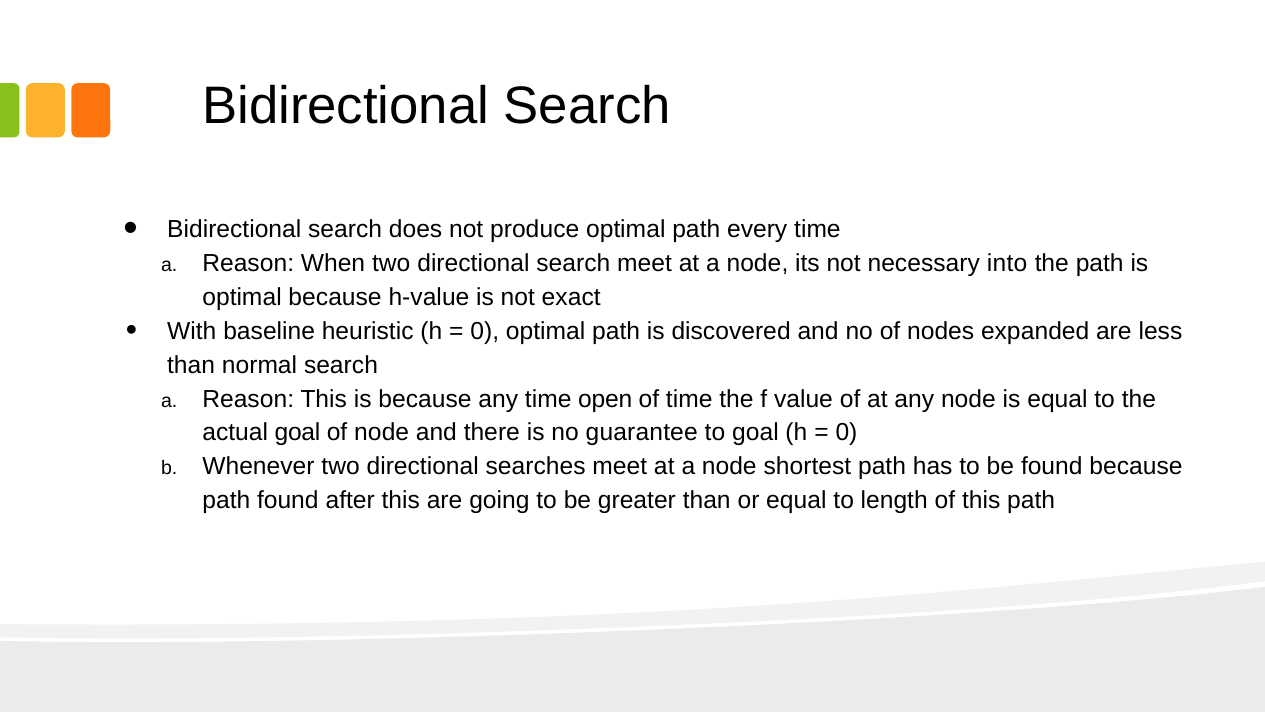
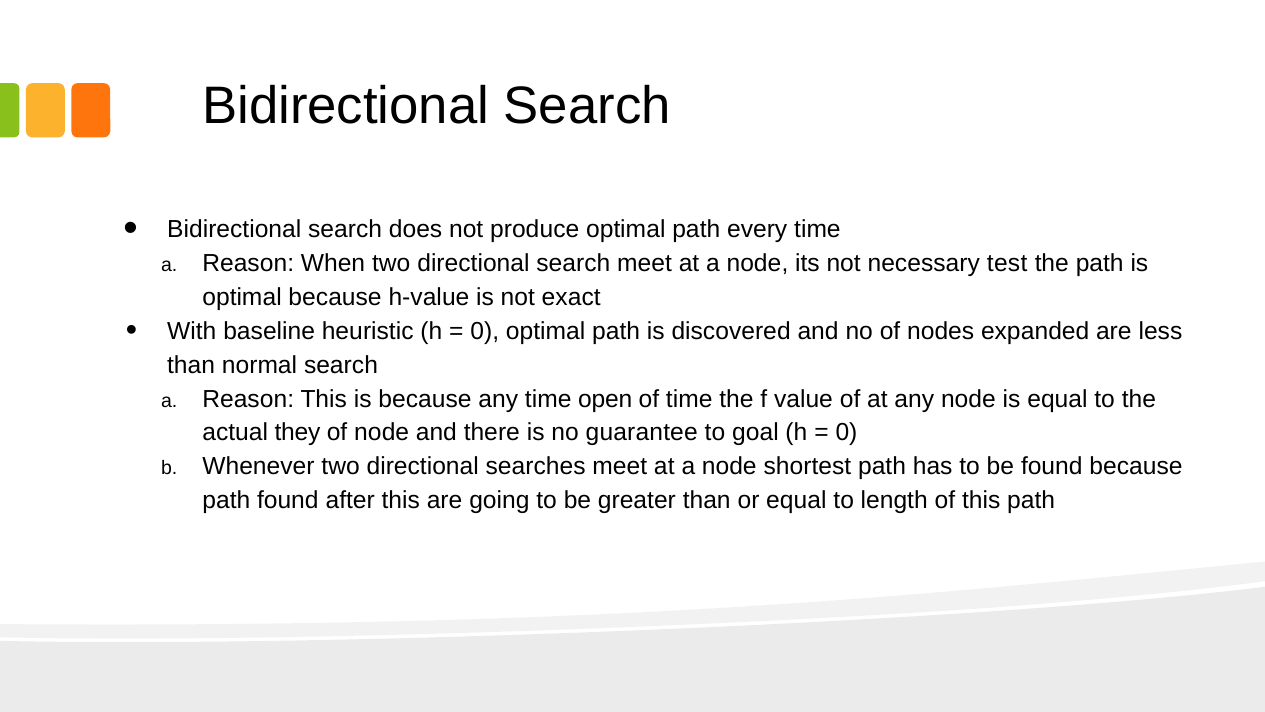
into: into -> test
actual goal: goal -> they
